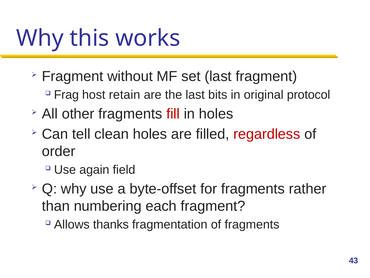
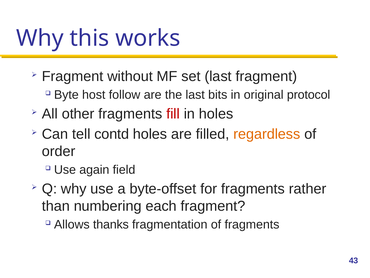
Frag: Frag -> Byte
retain: retain -> follow
clean: clean -> contd
regardless colour: red -> orange
